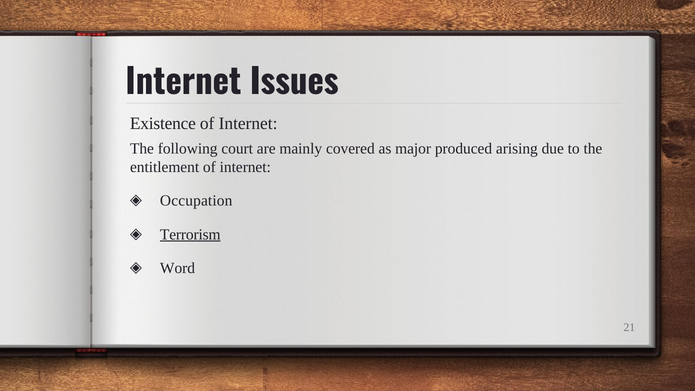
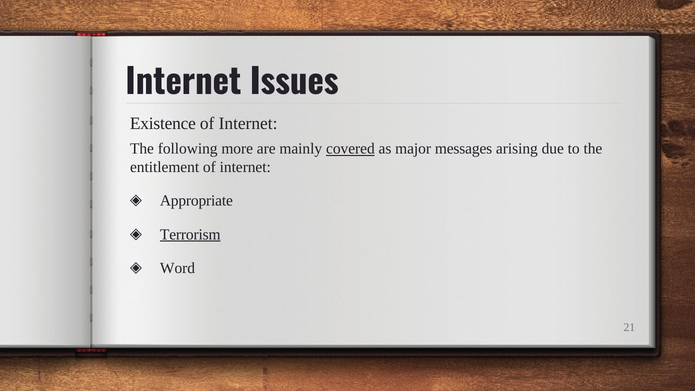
court: court -> more
covered underline: none -> present
produced: produced -> messages
Occupation: Occupation -> Appropriate
